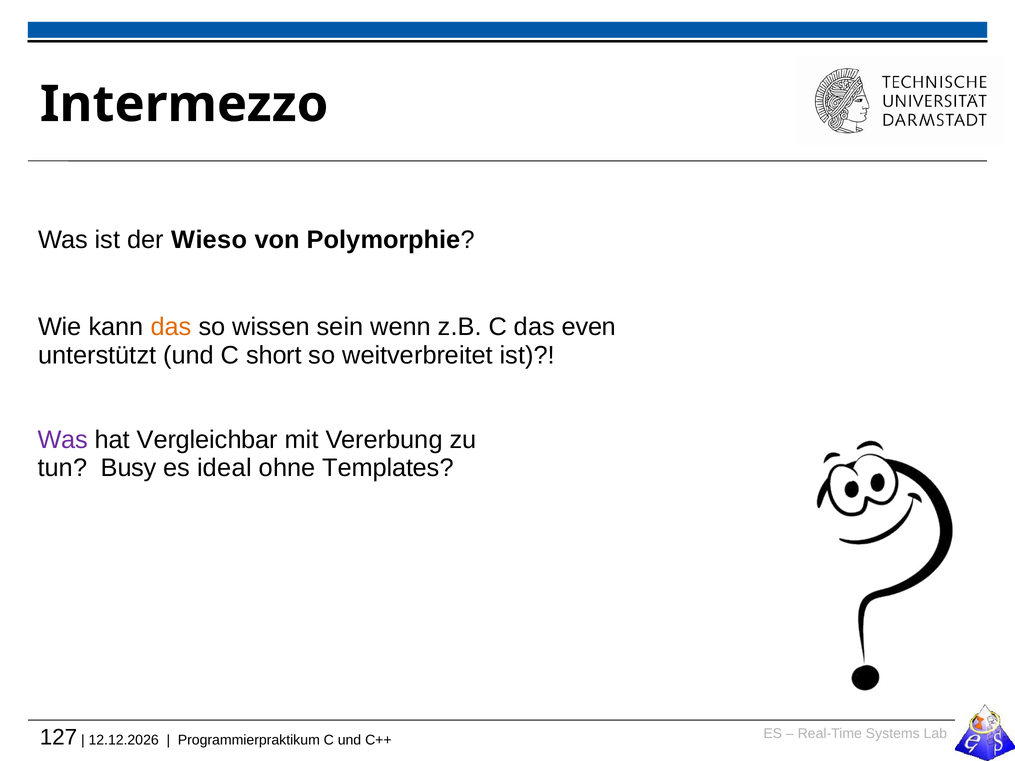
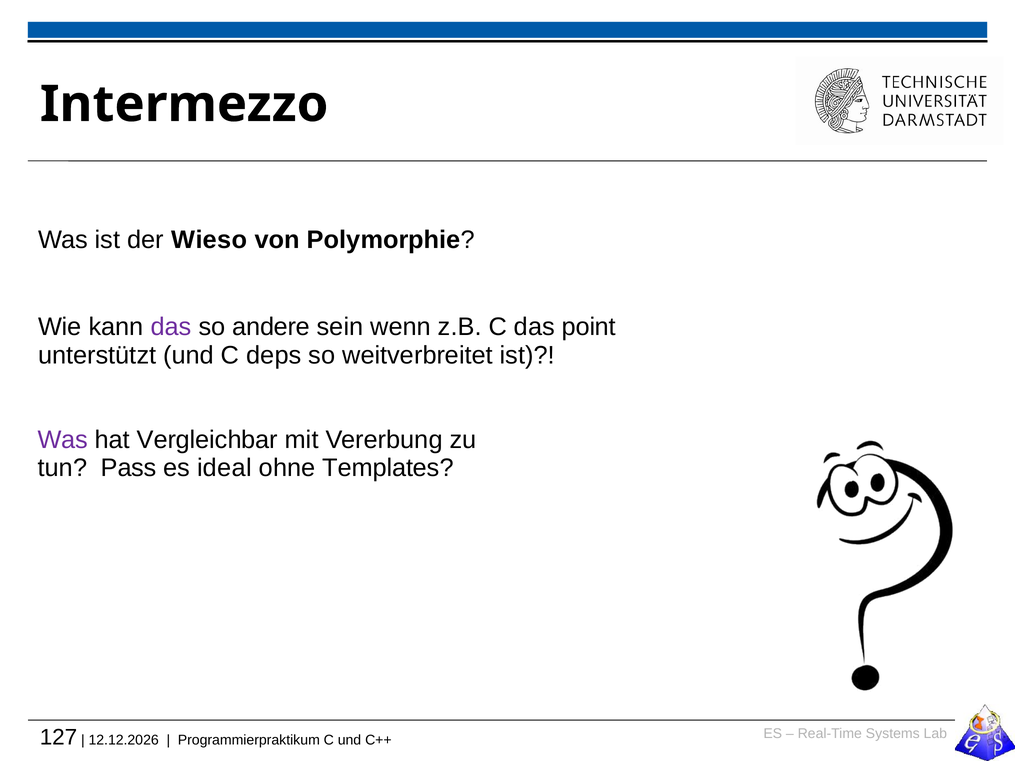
das at (171, 327) colour: orange -> purple
wissen: wissen -> andere
even: even -> point
short: short -> deps
Busy: Busy -> Pass
